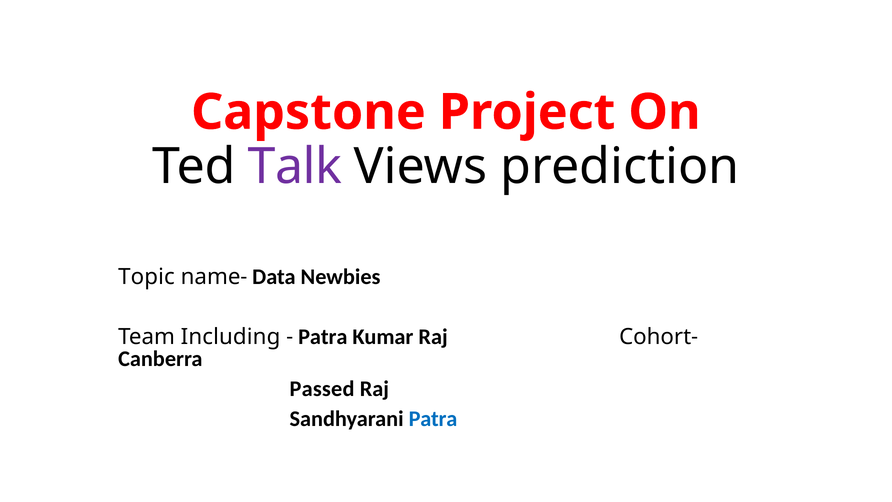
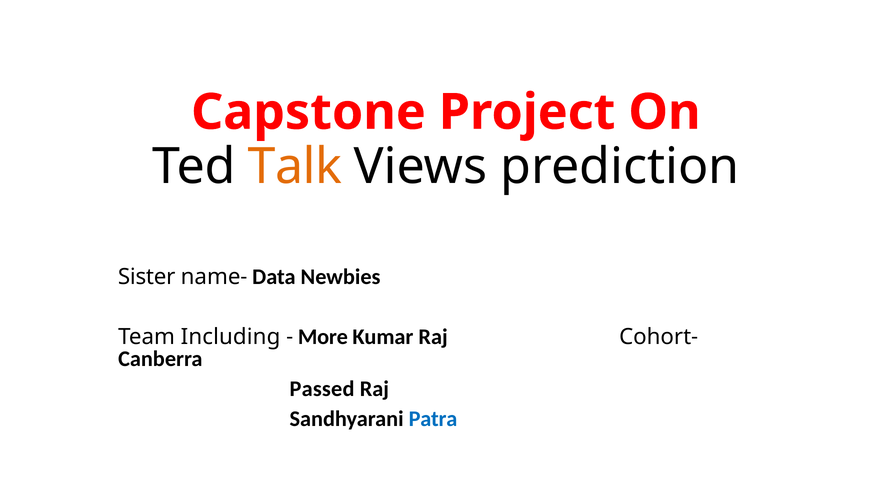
Talk colour: purple -> orange
Topic: Topic -> Sister
Patra at (323, 337): Patra -> More
